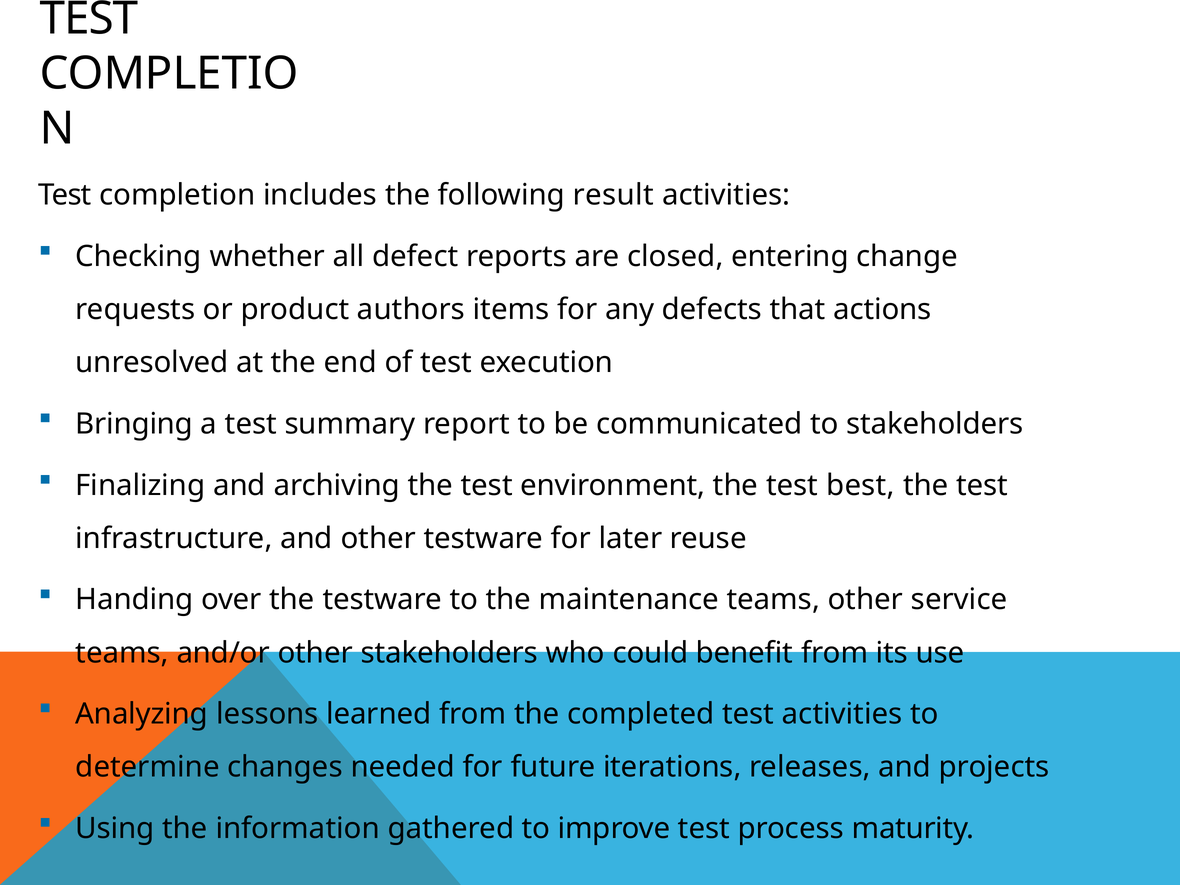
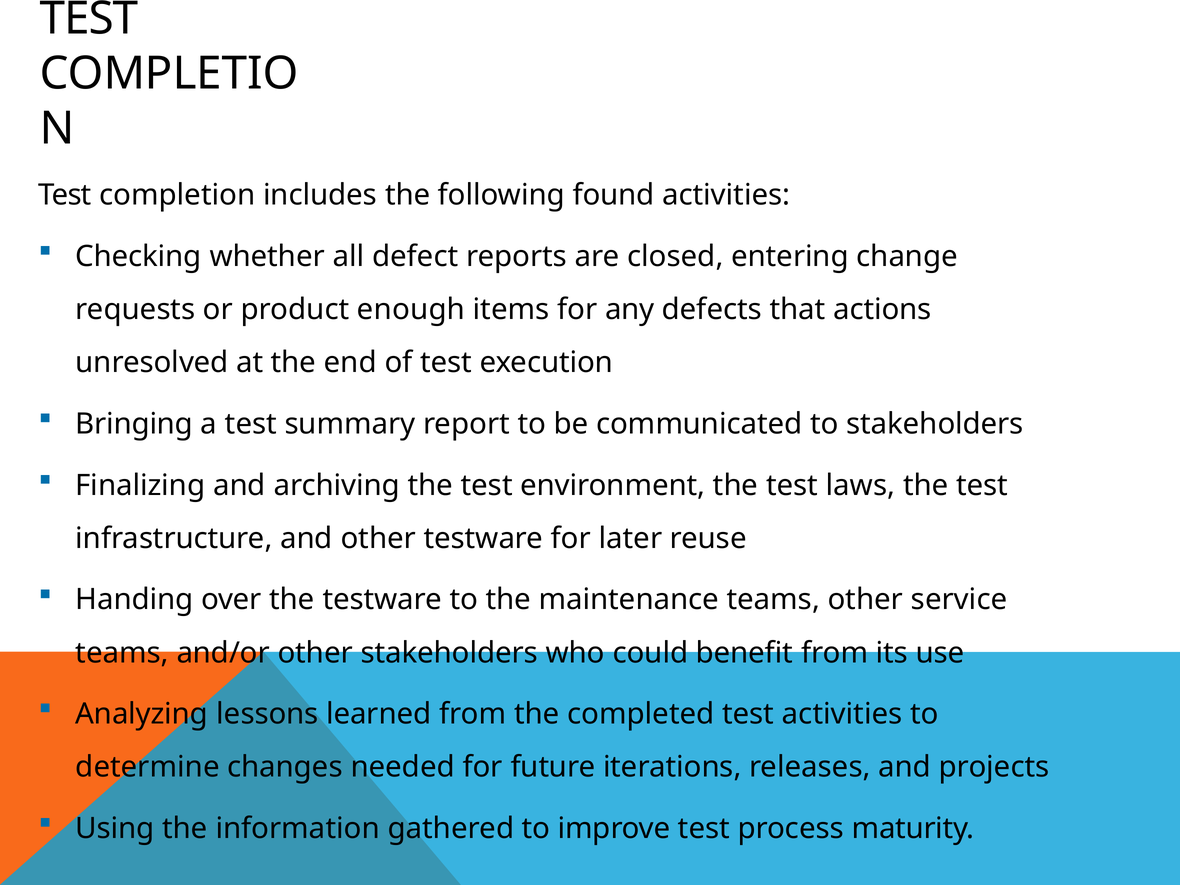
result: result -> found
authors: authors -> enough
best: best -> laws
